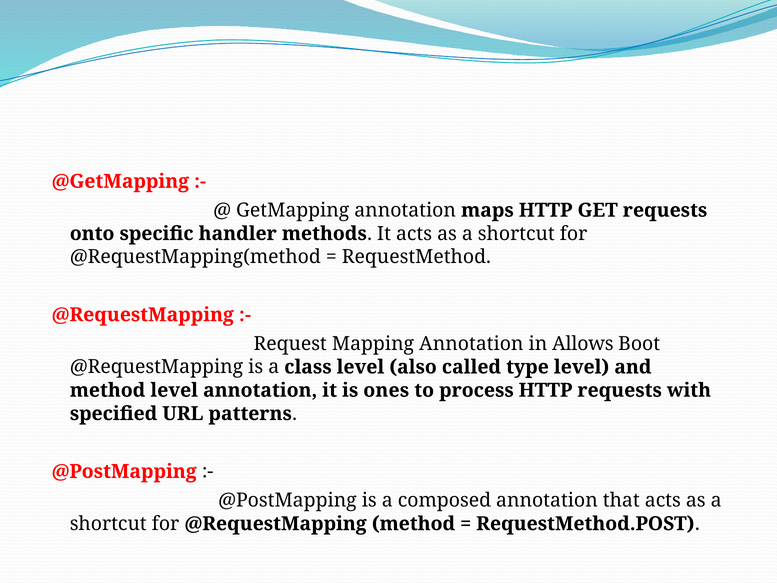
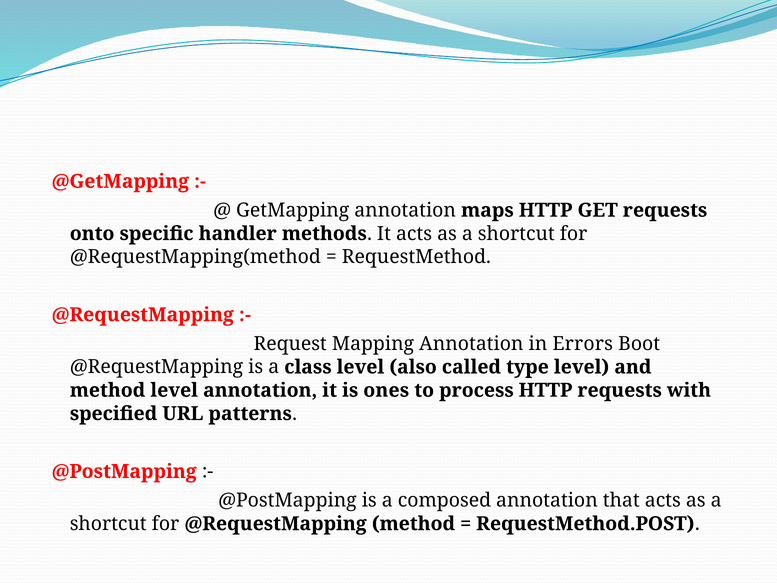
Allows: Allows -> Errors
